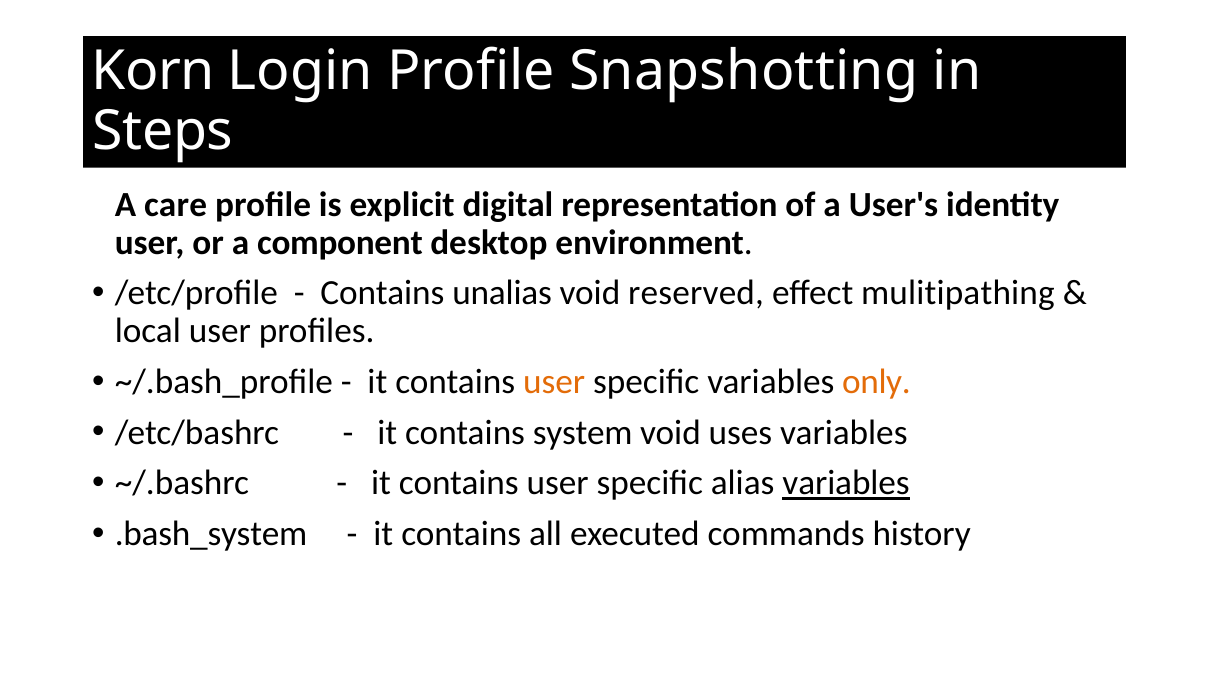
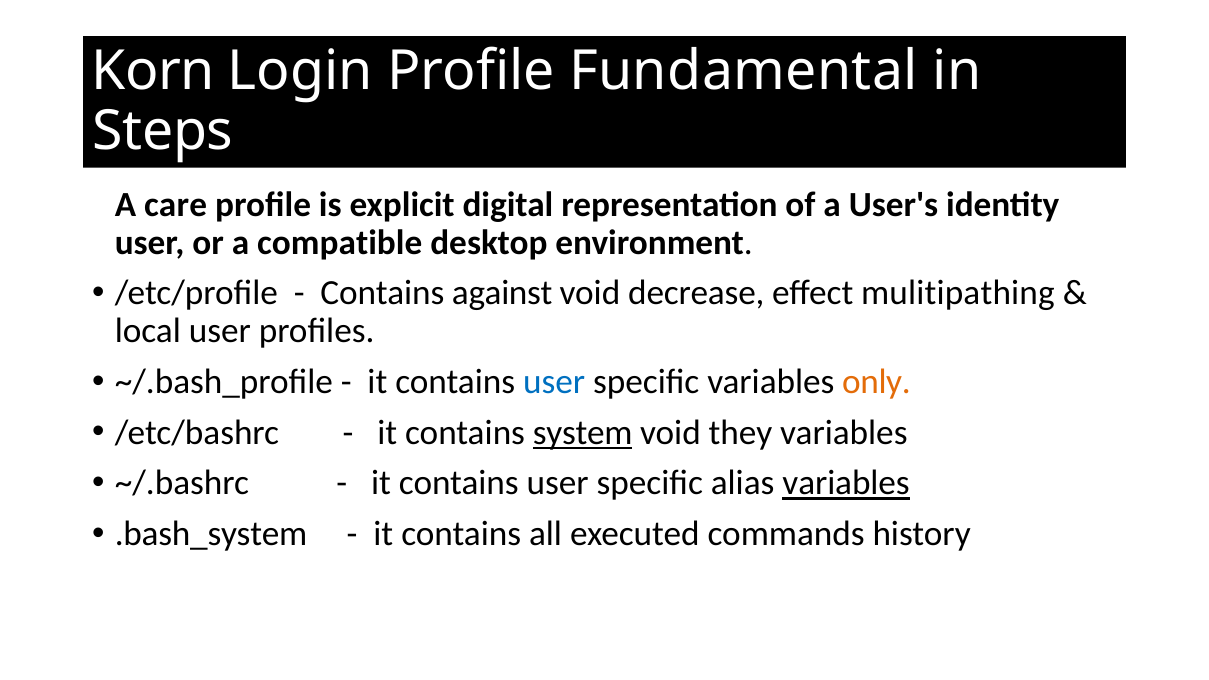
Snapshotting: Snapshotting -> Fundamental
component: component -> compatible
unalias: unalias -> against
reserved: reserved -> decrease
user at (554, 382) colour: orange -> blue
system underline: none -> present
uses: uses -> they
